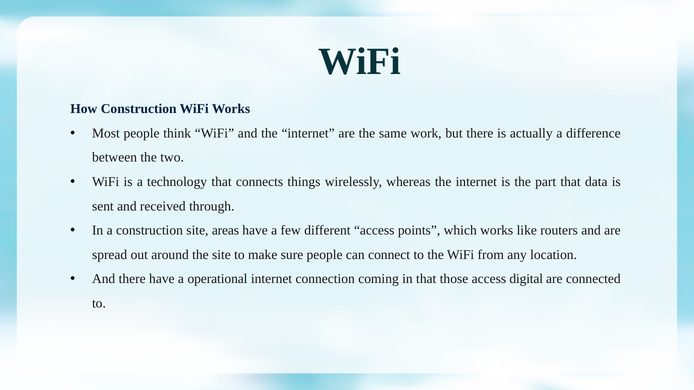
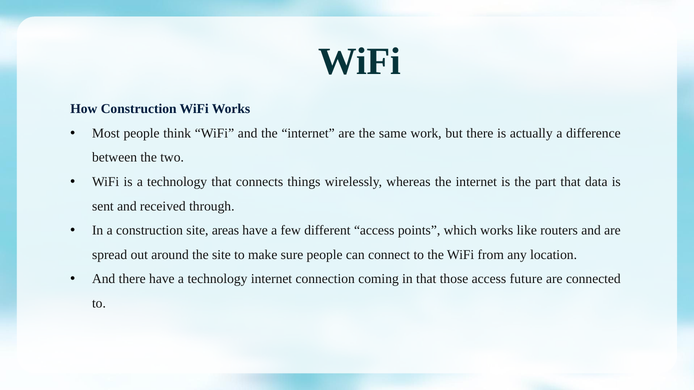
have a operational: operational -> technology
digital: digital -> future
